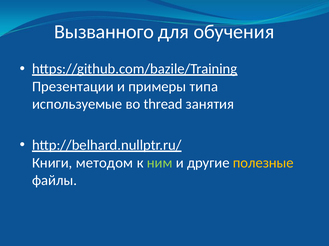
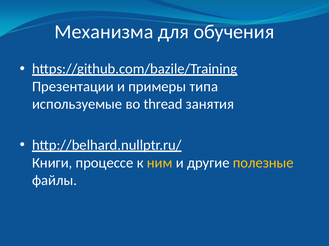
Вызванного: Вызванного -> Механизма
методом: методом -> процессе
ним colour: light green -> yellow
